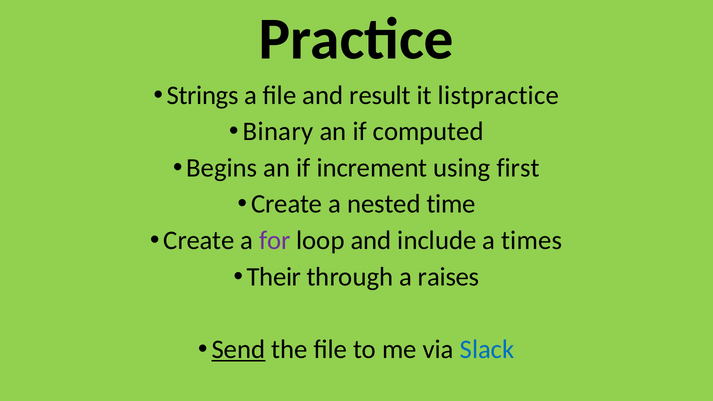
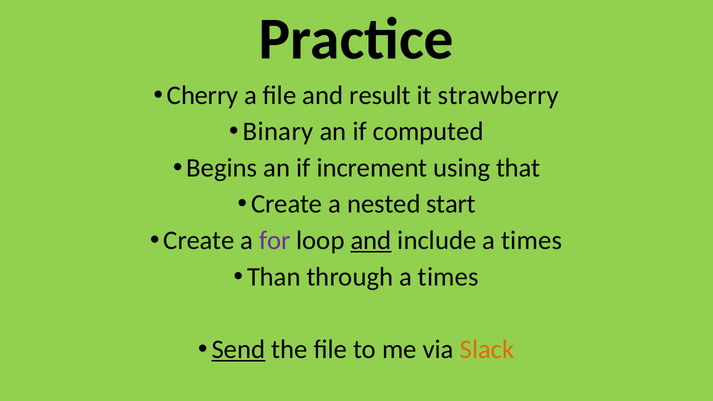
Strings: Strings -> Cherry
listpractice: listpractice -> strawberry
first: first -> that
time: time -> start
and at (371, 240) underline: none -> present
Their: Their -> Than
through a raises: raises -> times
Slack colour: blue -> orange
